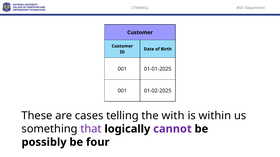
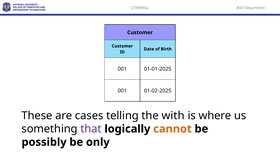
within: within -> where
cannot colour: purple -> orange
four: four -> only
